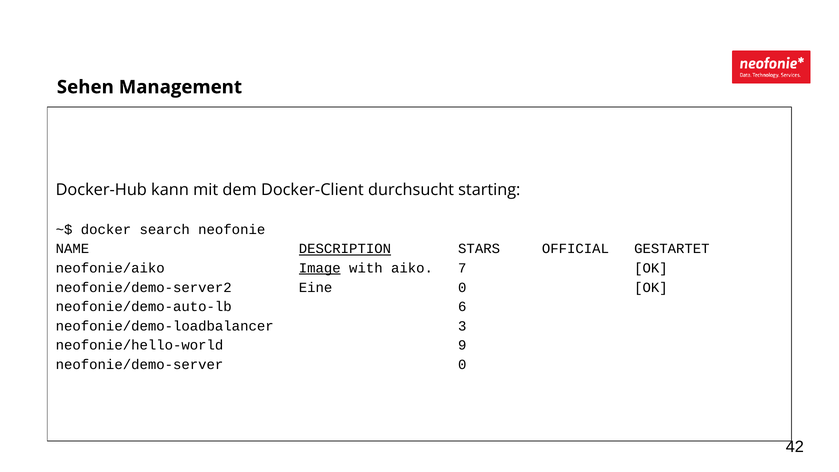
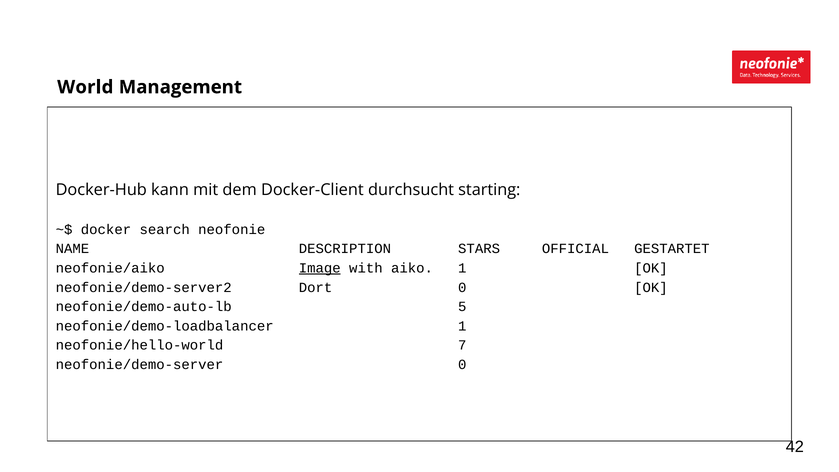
Sehen: Sehen -> World
DESCRIPTION underline: present -> none
aiko 7: 7 -> 1
Eine: Eine -> Dort
6: 6 -> 5
neofonie/demo-loadbalancer 3: 3 -> 1
9: 9 -> 7
